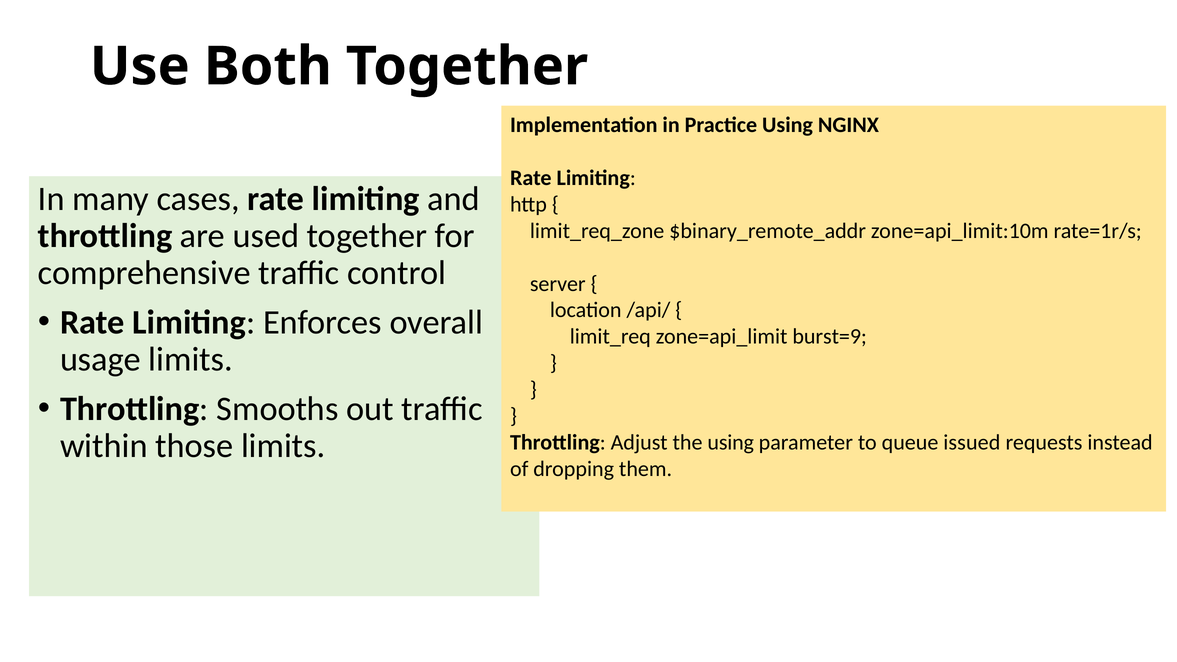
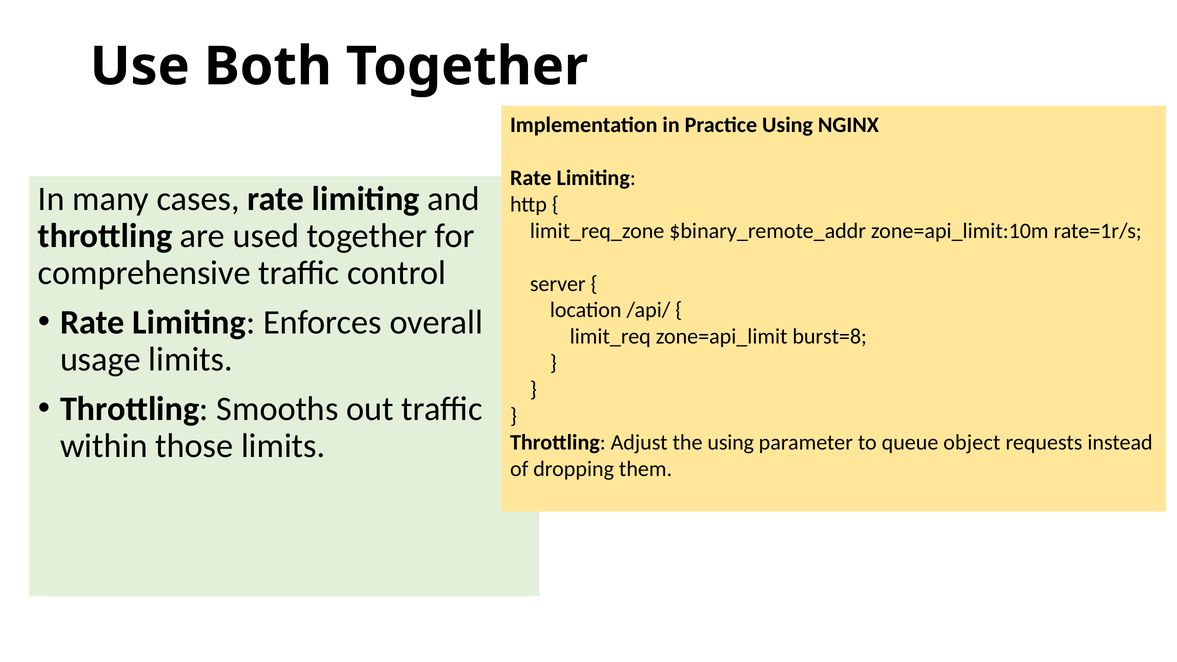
burst=9: burst=9 -> burst=8
issued: issued -> object
